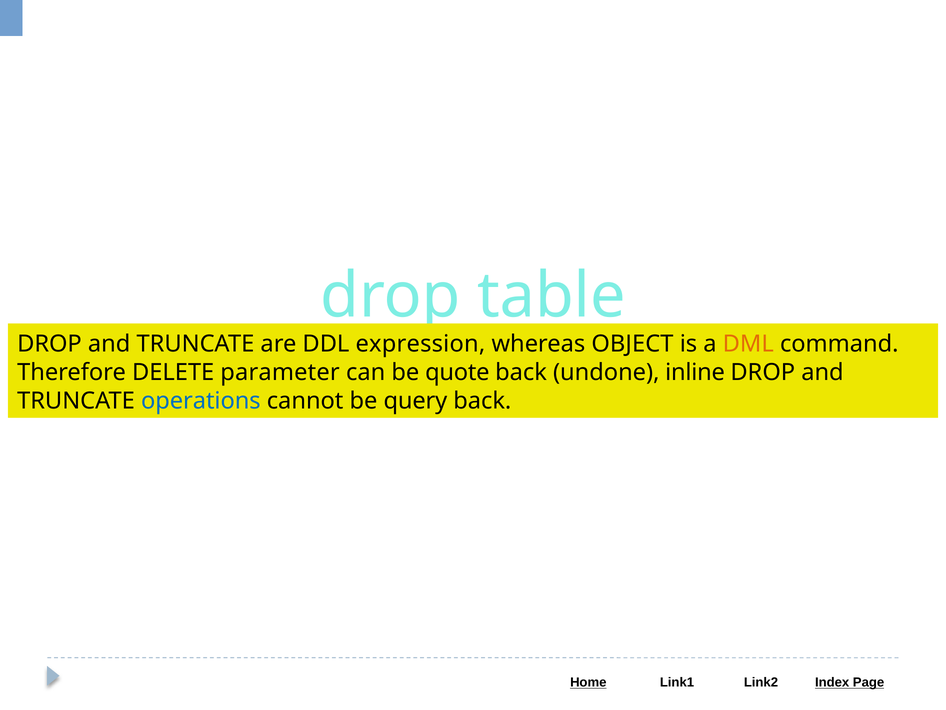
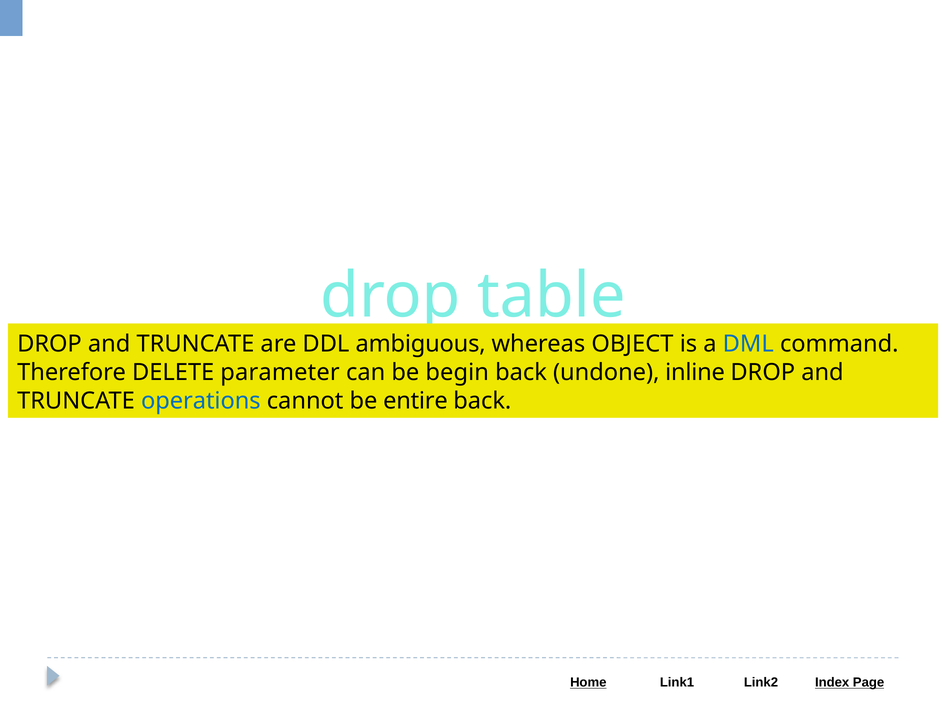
expression: expression -> ambiguous
DML colour: orange -> blue
quote: quote -> begin
query: query -> entire
